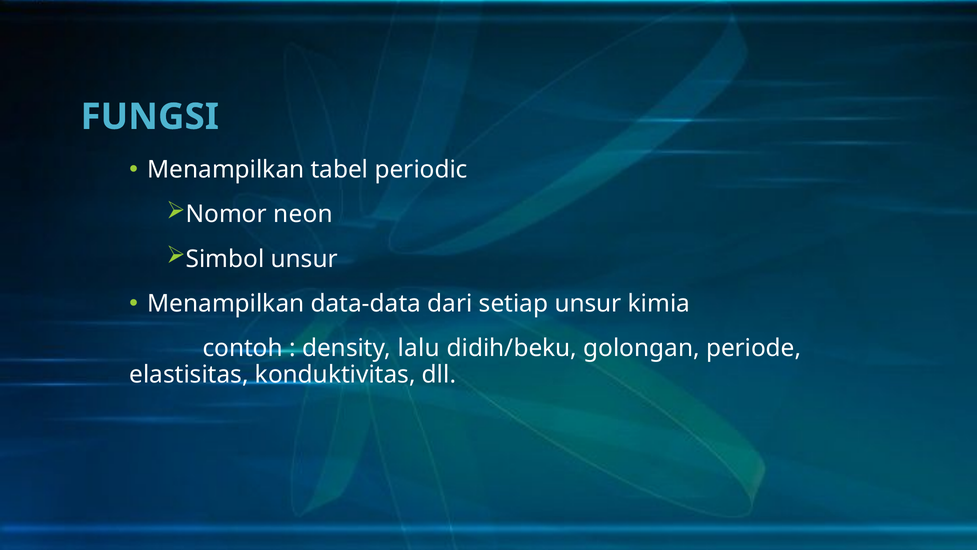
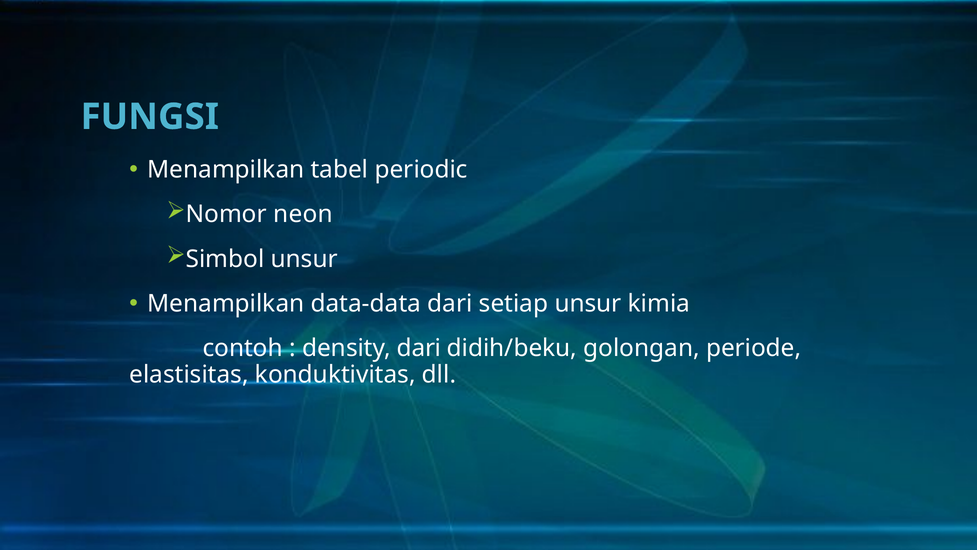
density lalu: lalu -> dari
